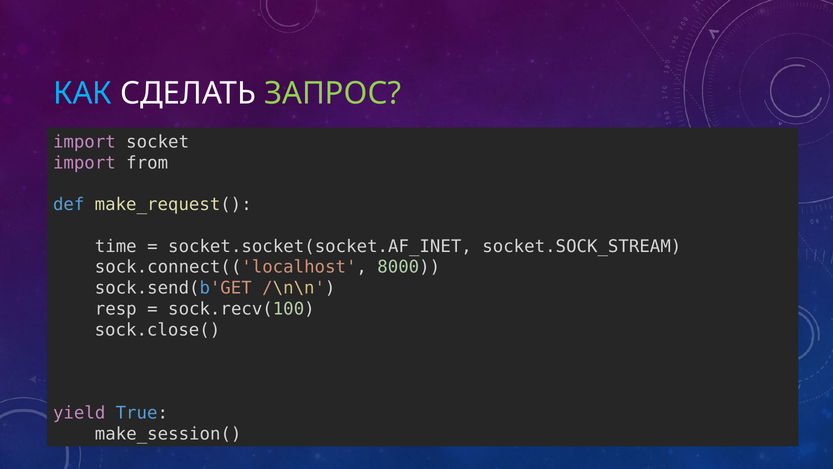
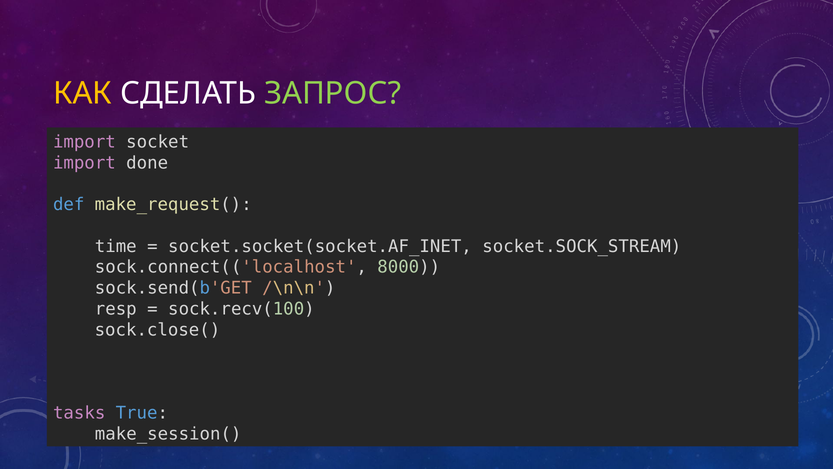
КАК colour: light blue -> yellow
from: from -> done
yield: yield -> tasks
